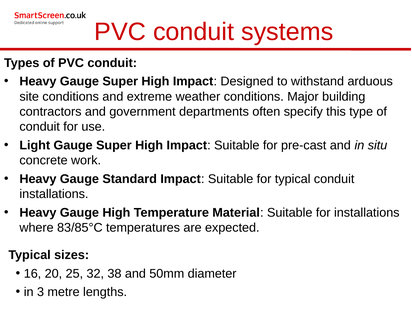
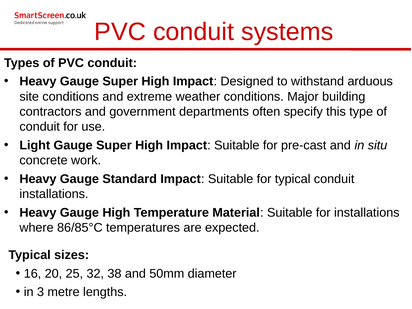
83/85°C: 83/85°C -> 86/85°C
